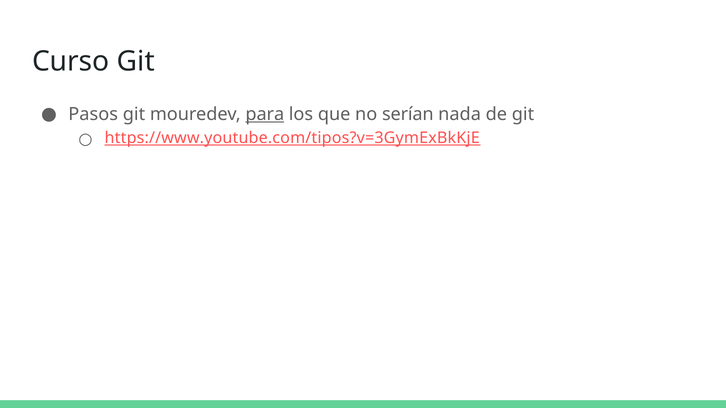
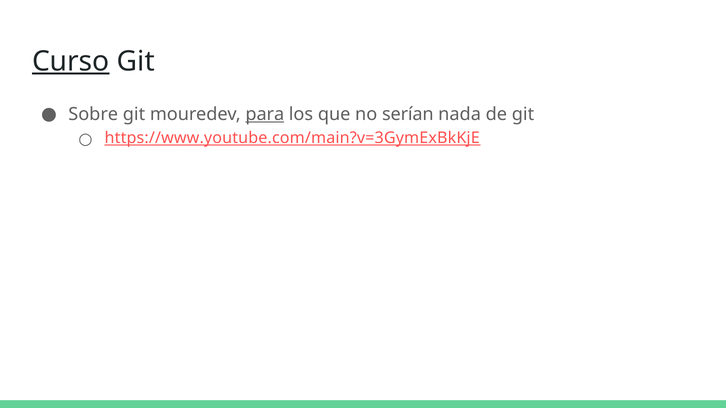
Curso underline: none -> present
Pasos: Pasos -> Sobre
https://www.youtube.com/tipos?v=3GymExBkKjE: https://www.youtube.com/tipos?v=3GymExBkKjE -> https://www.youtube.com/main?v=3GymExBkKjE
